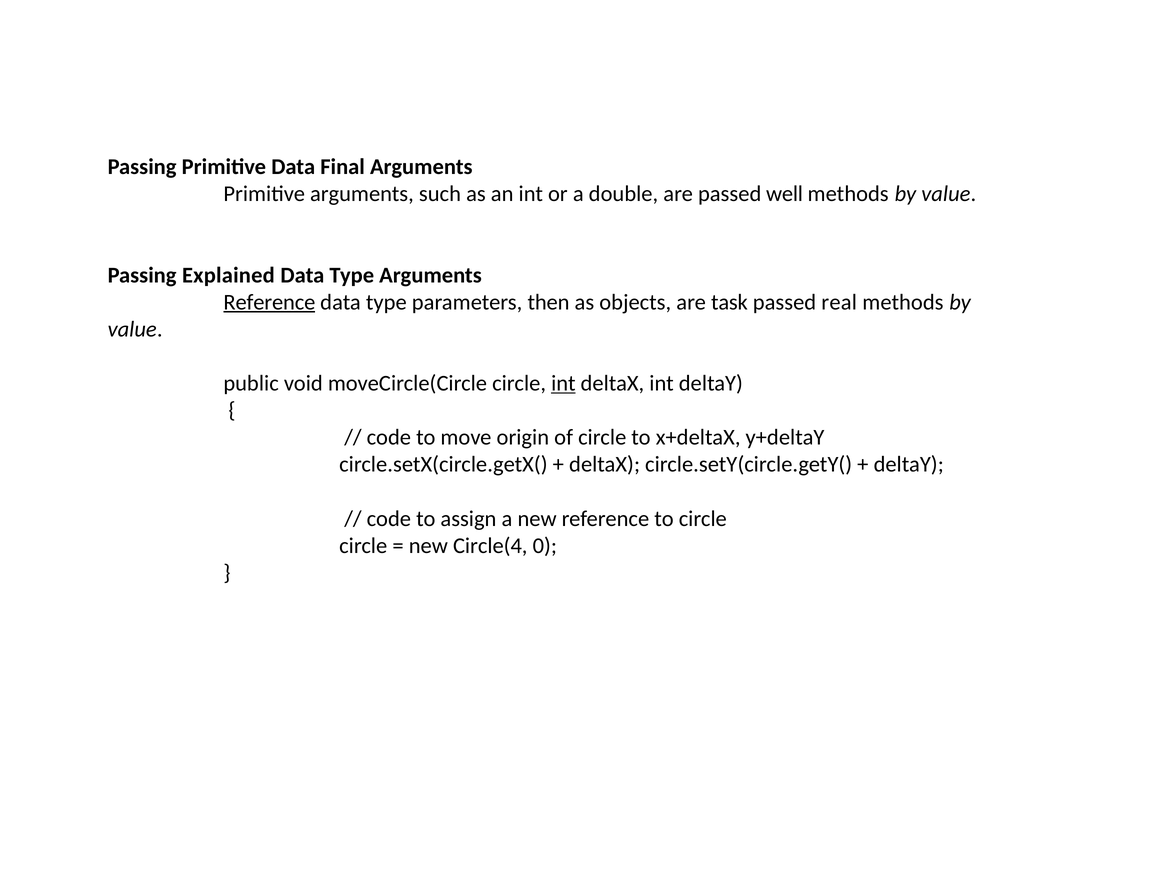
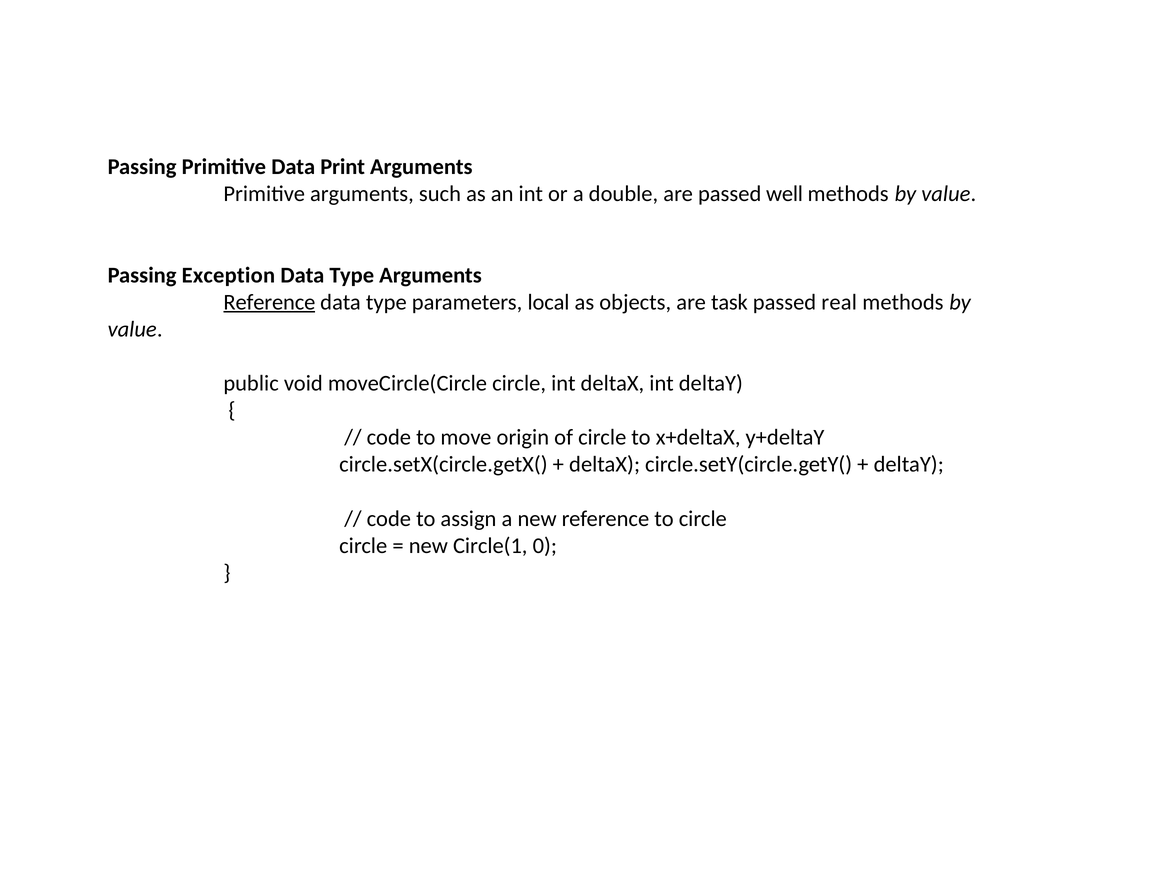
Final: Final -> Print
Explained: Explained -> Exception
then: then -> local
int at (563, 383) underline: present -> none
Circle(4: Circle(4 -> Circle(1
